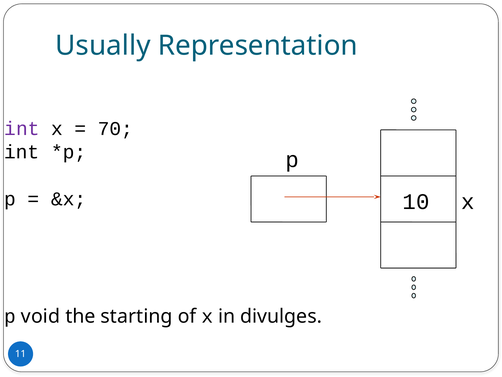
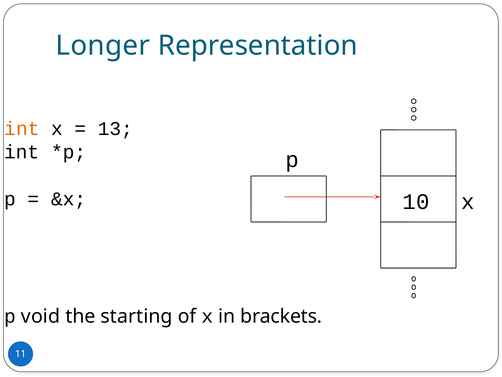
Usually: Usually -> Longer
int at (22, 129) colour: purple -> orange
70: 70 -> 13
divulges: divulges -> brackets
